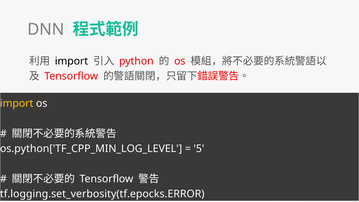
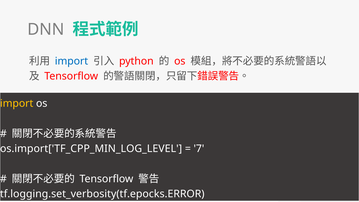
import at (71, 61) colour: black -> blue
os.python['TF_CPP_MIN_LOG_LEVEL: os.python['TF_CPP_MIN_LOG_LEVEL -> os.import['TF_CPP_MIN_LOG_LEVEL
5: 5 -> 7
